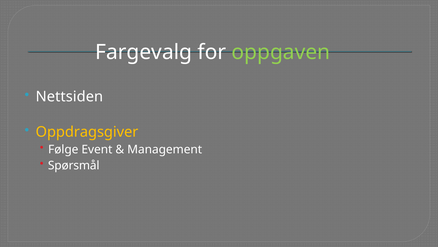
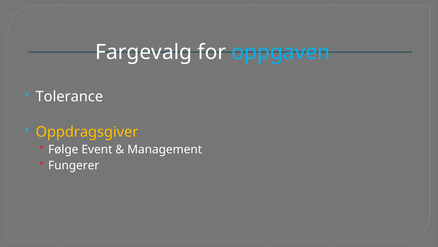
oppgaven colour: light green -> light blue
Nettsiden: Nettsiden -> Tolerance
Spørsmål: Spørsmål -> Fungerer
